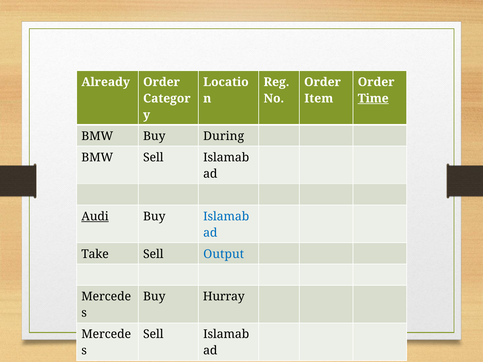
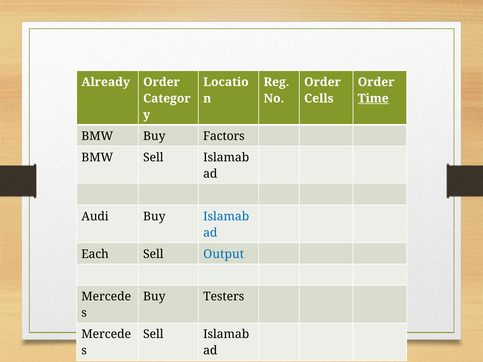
Item: Item -> Cells
During: During -> Factors
Audi underline: present -> none
Take: Take -> Each
Hurray: Hurray -> Testers
